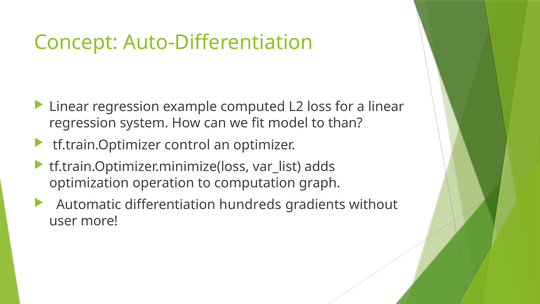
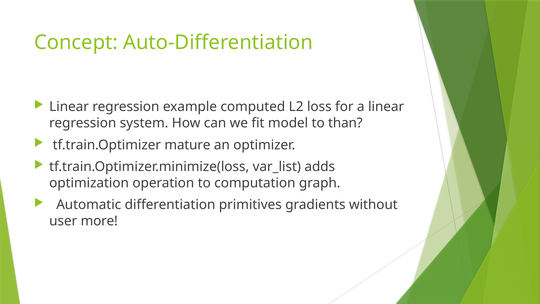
control: control -> mature
hundreds: hundreds -> primitives
